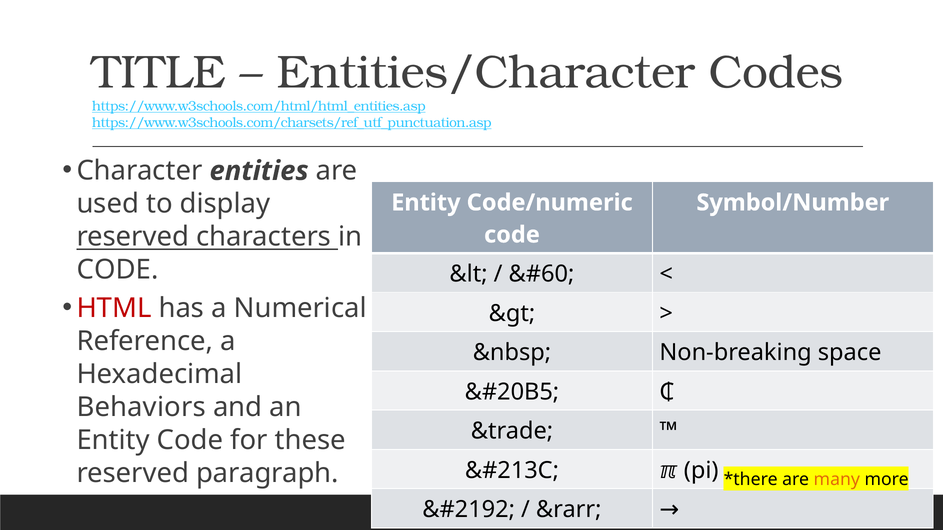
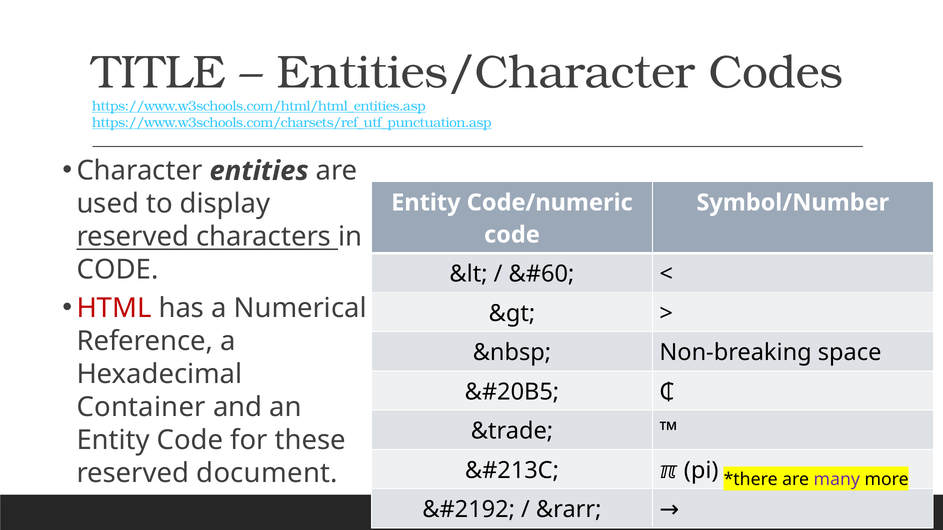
Behaviors: Behaviors -> Container
paragraph: paragraph -> document
many colour: orange -> purple
